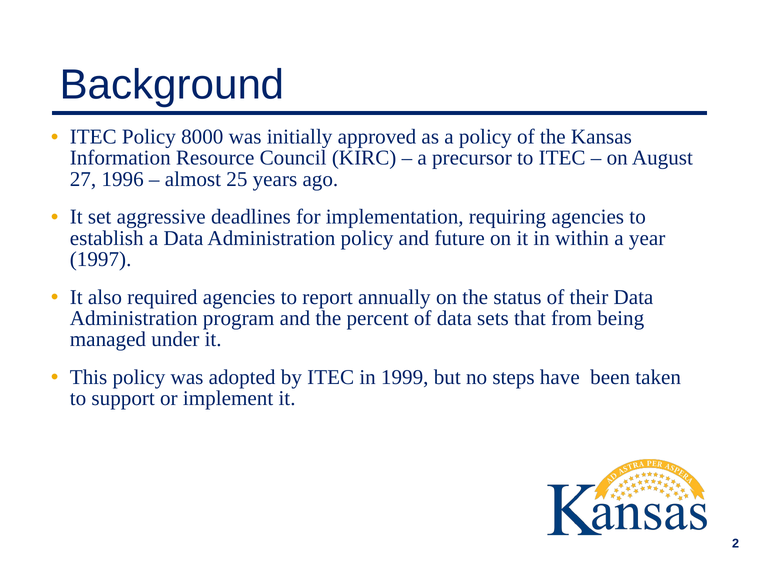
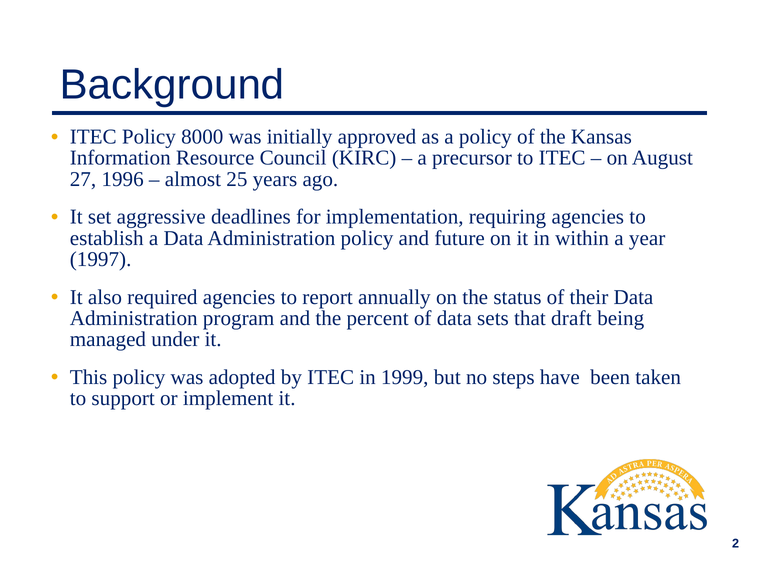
from: from -> draft
